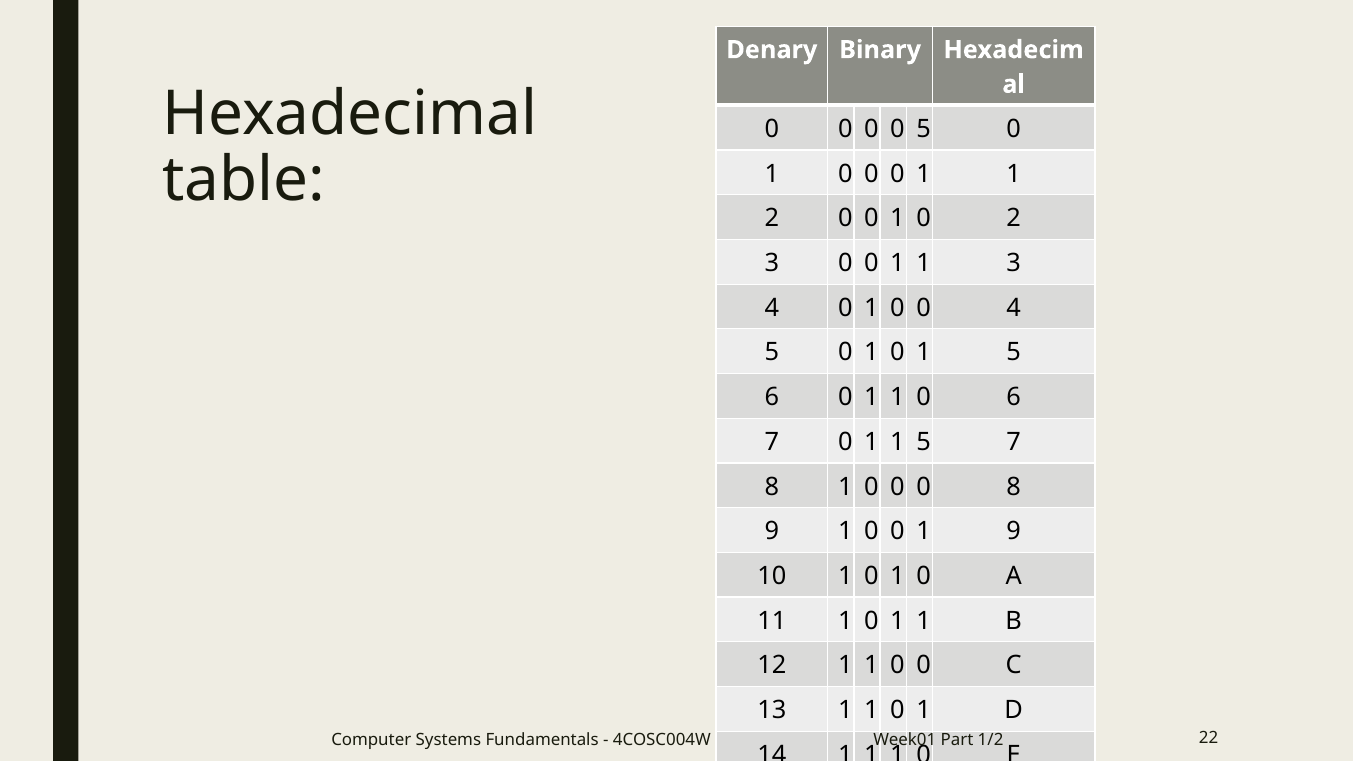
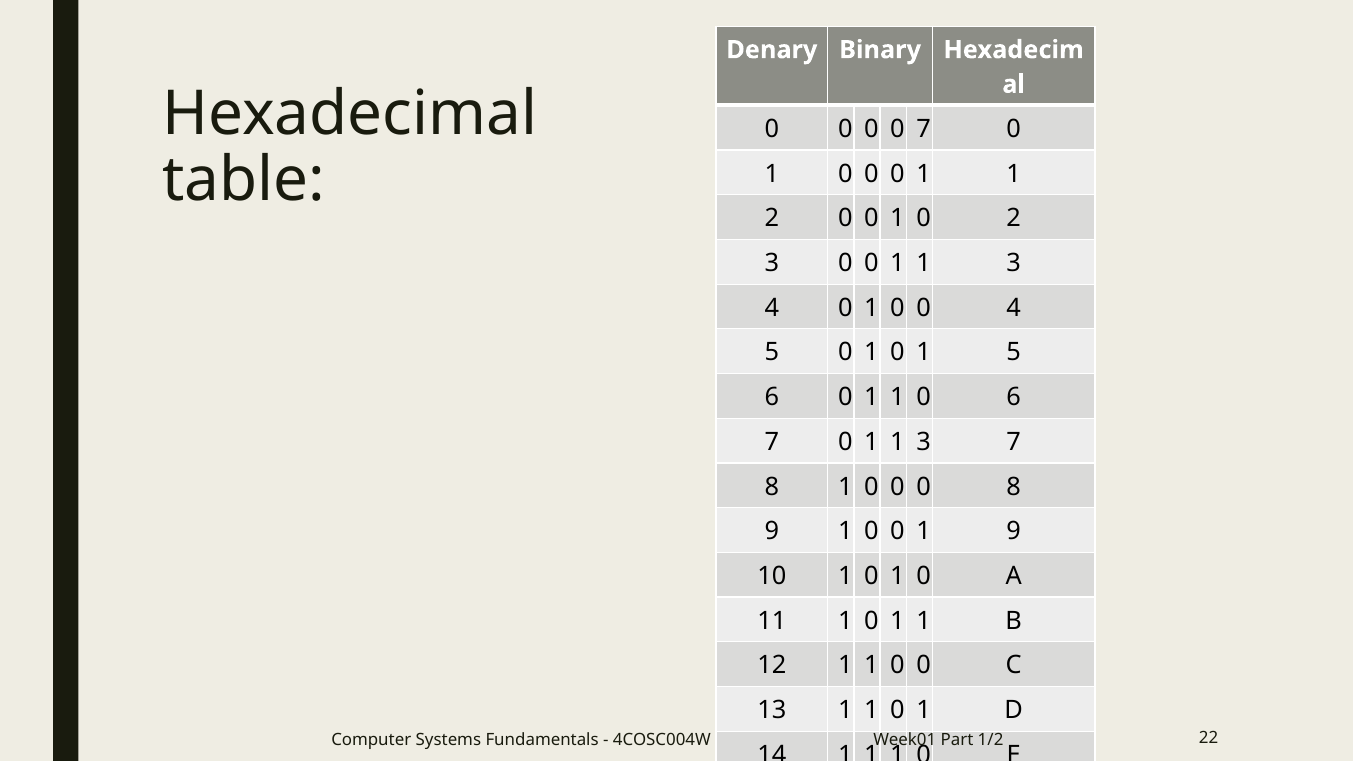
0 5: 5 -> 7
5 at (924, 442): 5 -> 3
